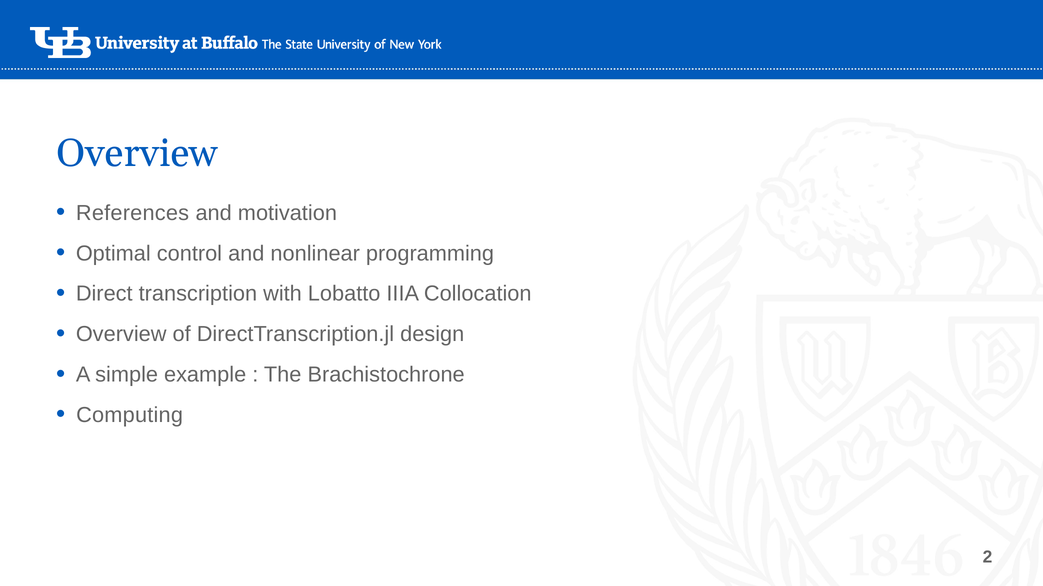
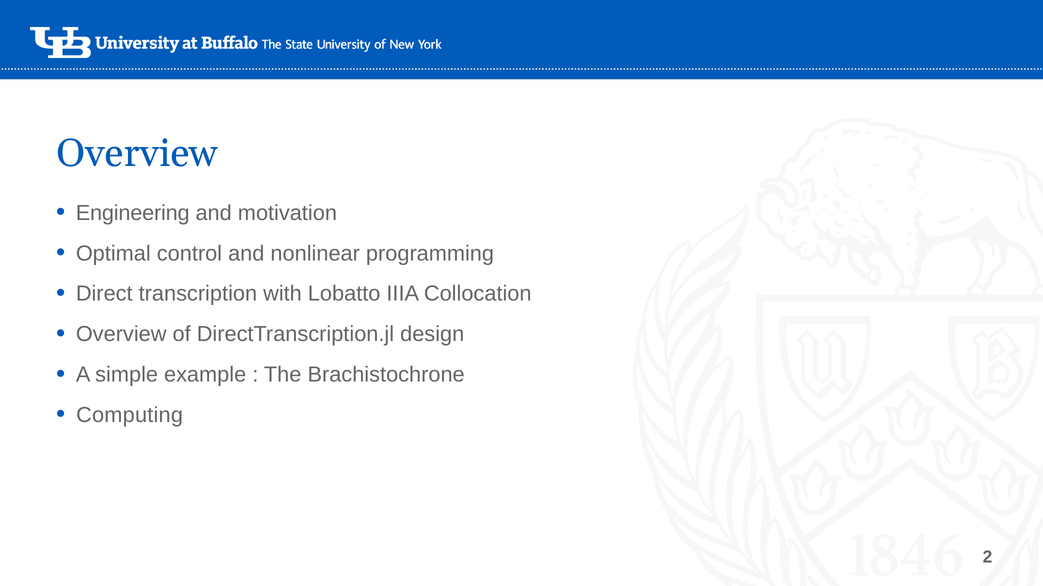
References: References -> Engineering
